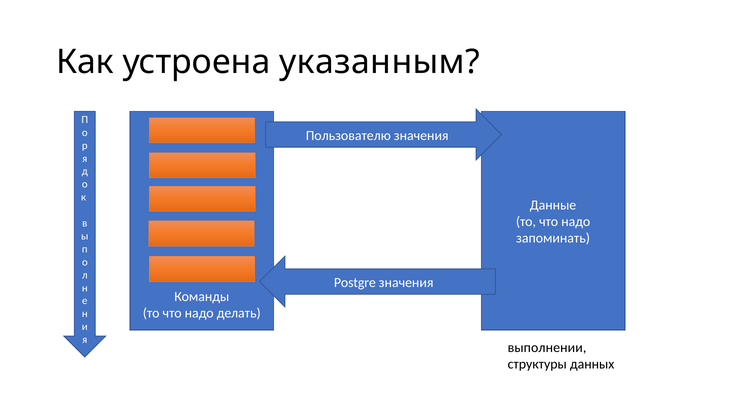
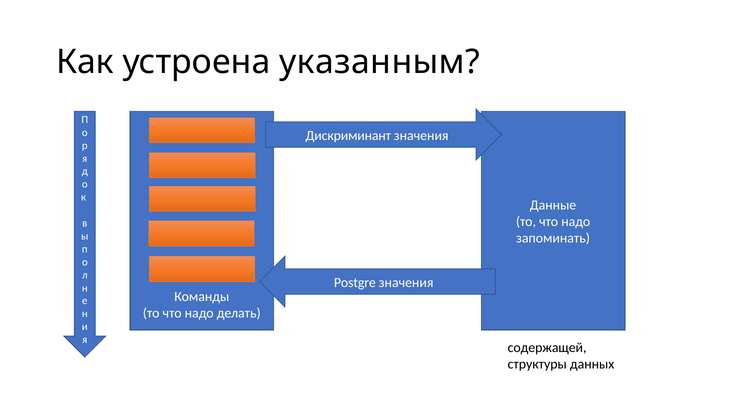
Пользователю: Пользователю -> Дискриминант
выполнении: выполнении -> содержащей
